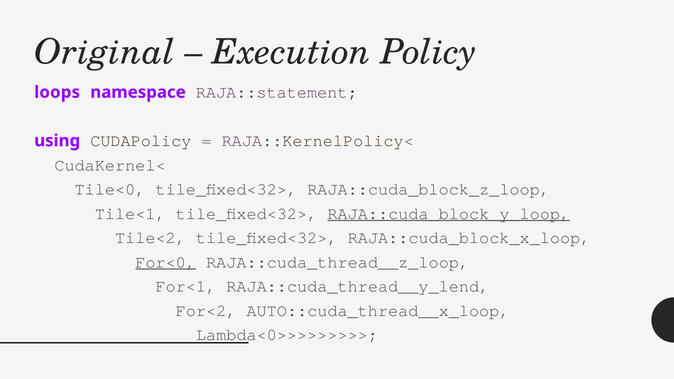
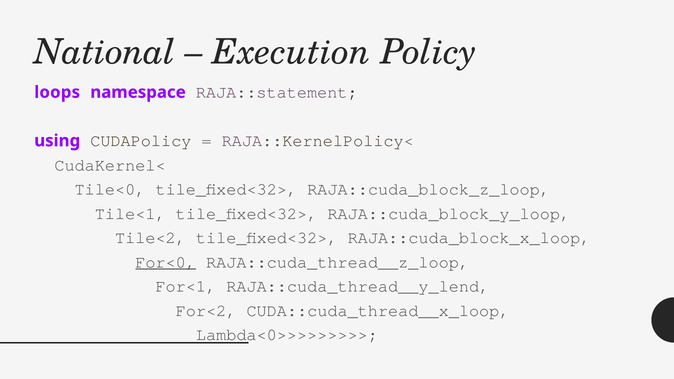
Original: Original -> National
RAJA::cuda_block_y_loop underline: present -> none
AUTO::cuda_thread__x_loop: AUTO::cuda_thread__x_loop -> CUDA::cuda_thread__x_loop
